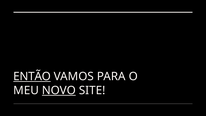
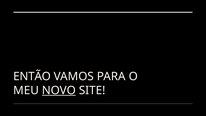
ENTÃO underline: present -> none
